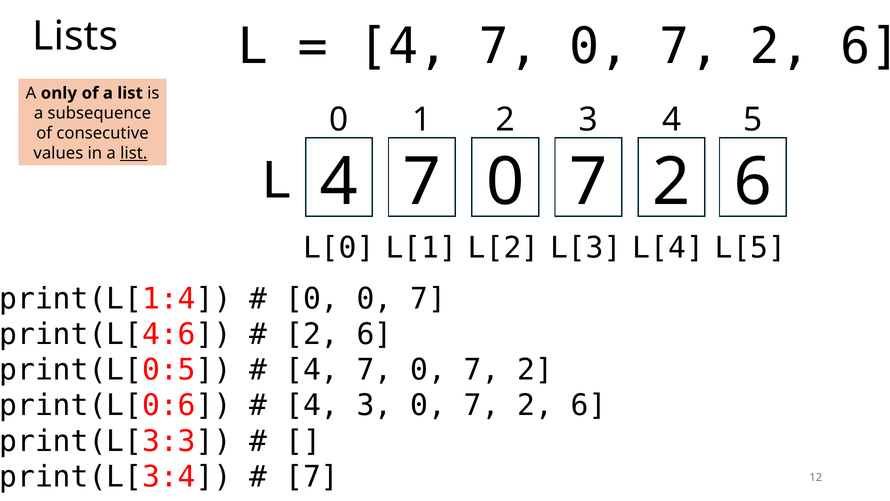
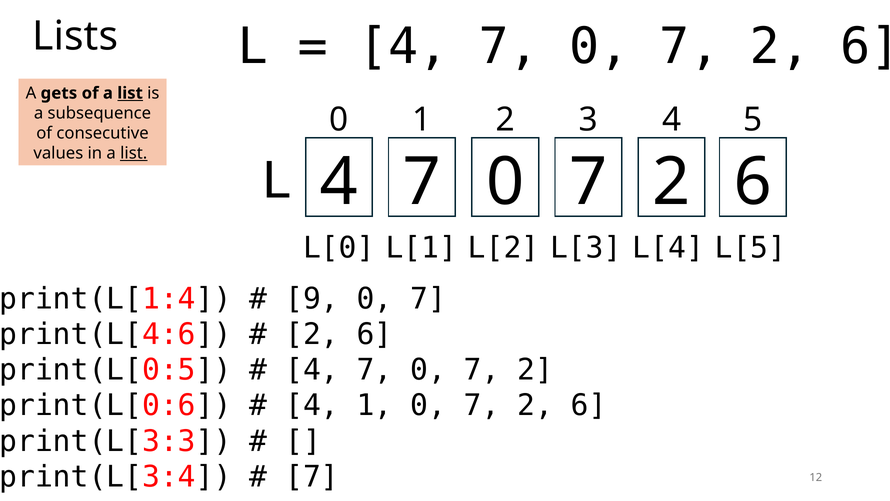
only: only -> gets
list at (130, 93) underline: none -> present
0 at (312, 299): 0 -> 9
4 3: 3 -> 1
